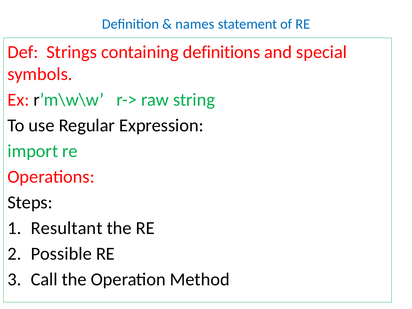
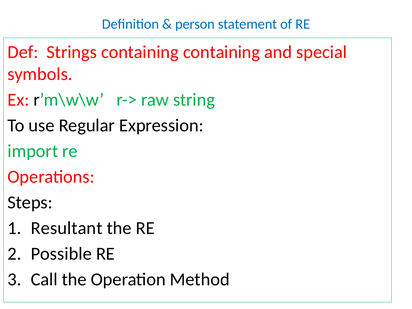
names: names -> person
containing definitions: definitions -> containing
